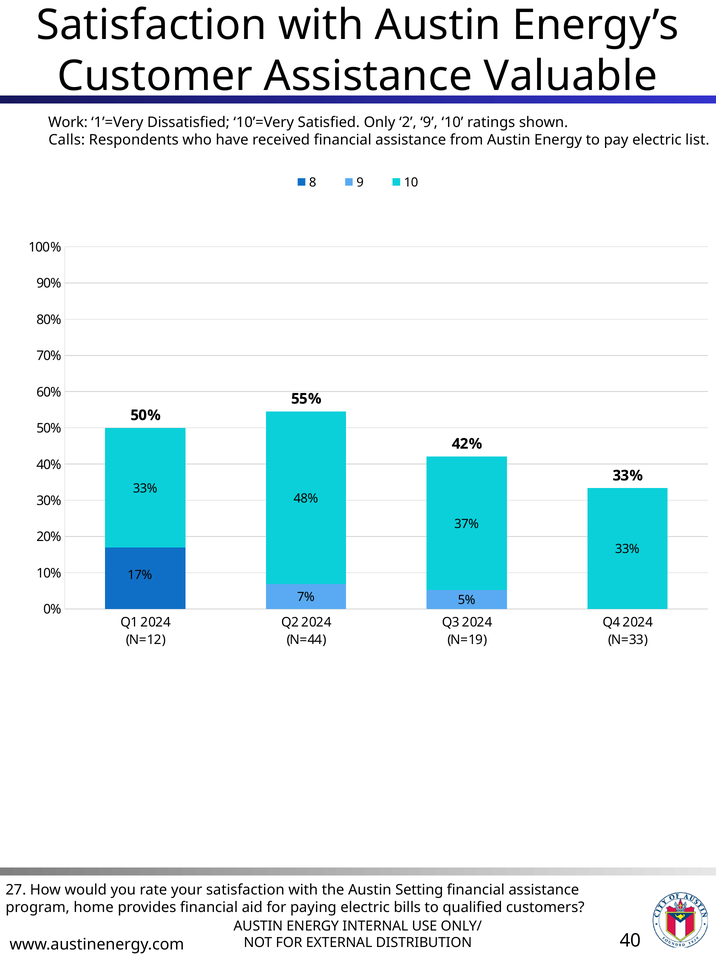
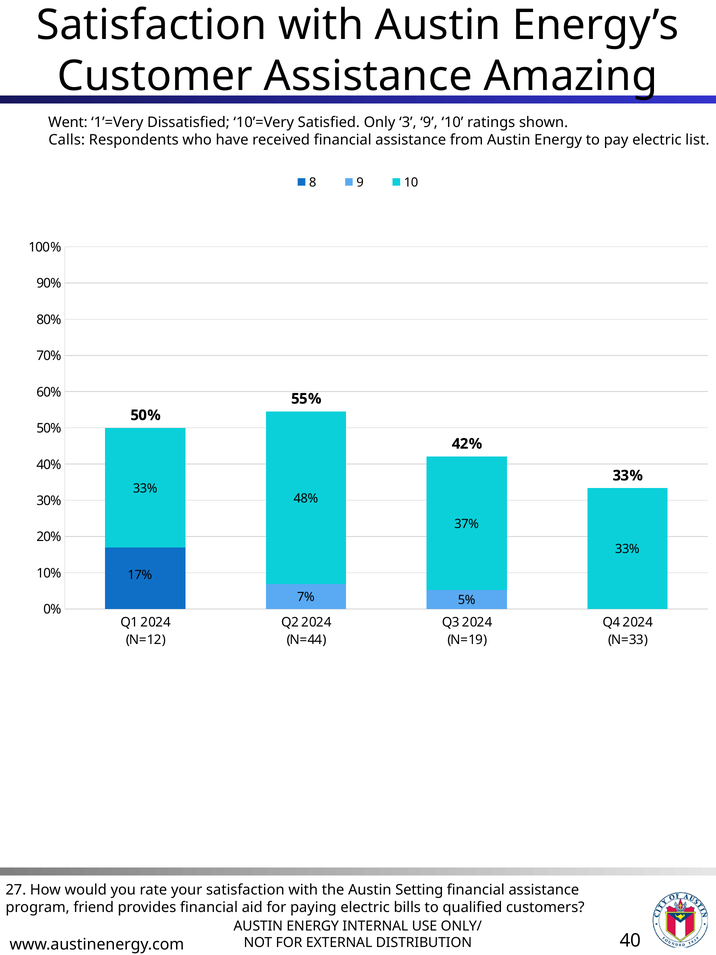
Valuable: Valuable -> Amazing
Work: Work -> Went
2: 2 -> 3
home: home -> friend
